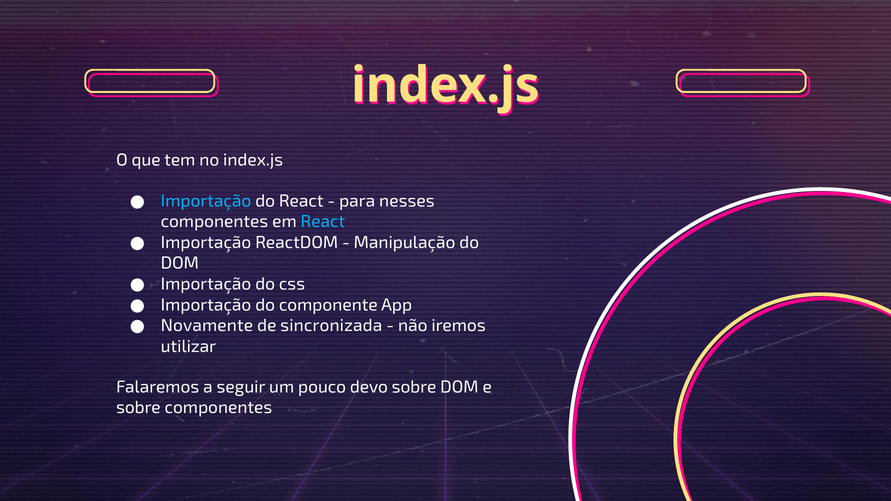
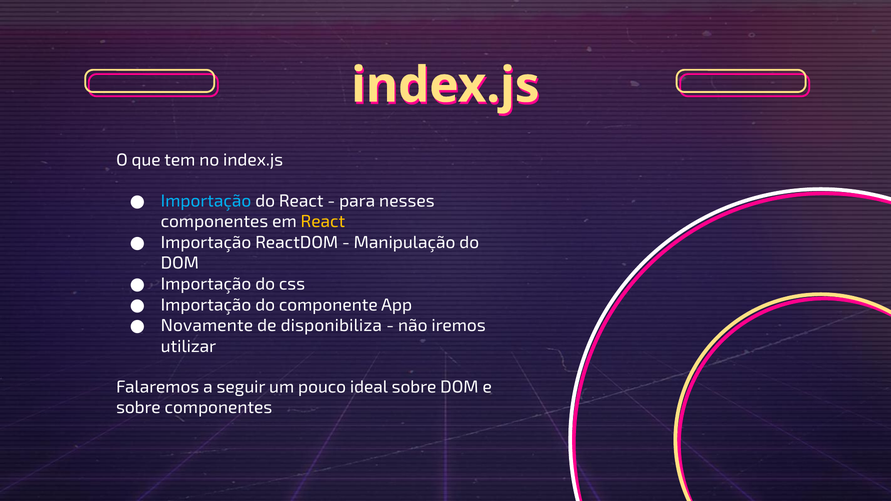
React at (323, 222) colour: light blue -> yellow
sincronizada: sincronizada -> disponibiliza
devo: devo -> ideal
